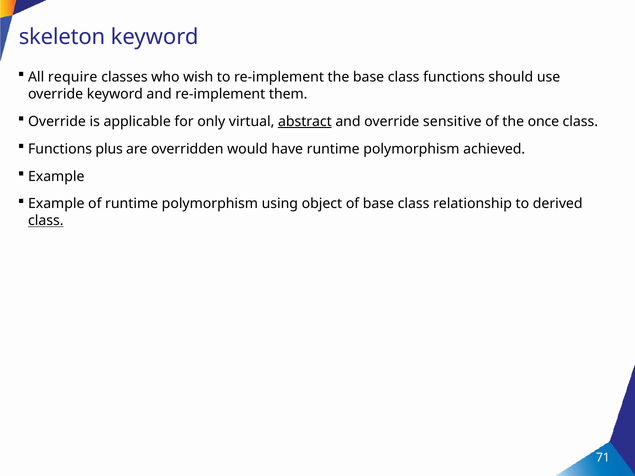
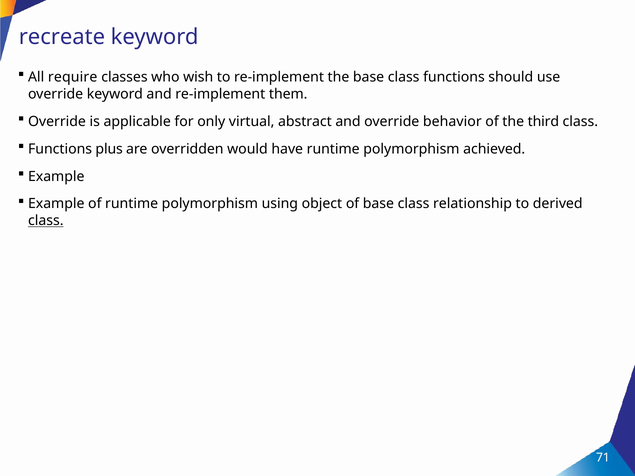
skeleton: skeleton -> recreate
abstract underline: present -> none
sensitive: sensitive -> behavior
once: once -> third
